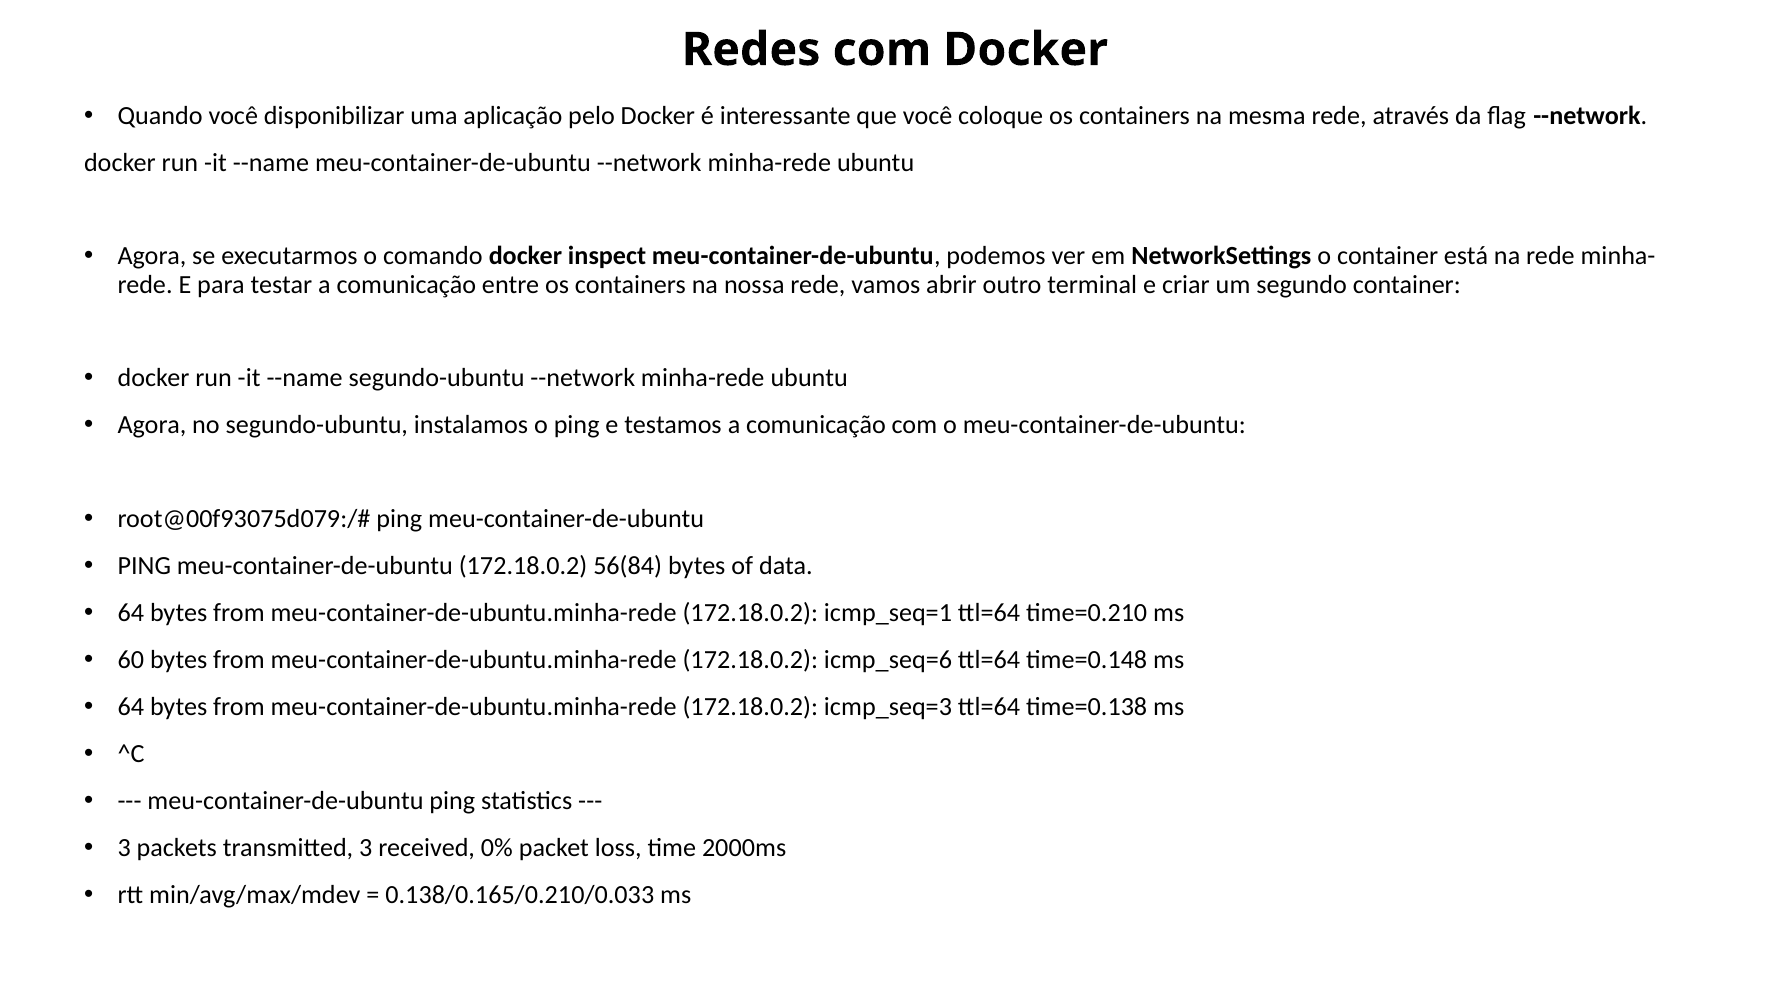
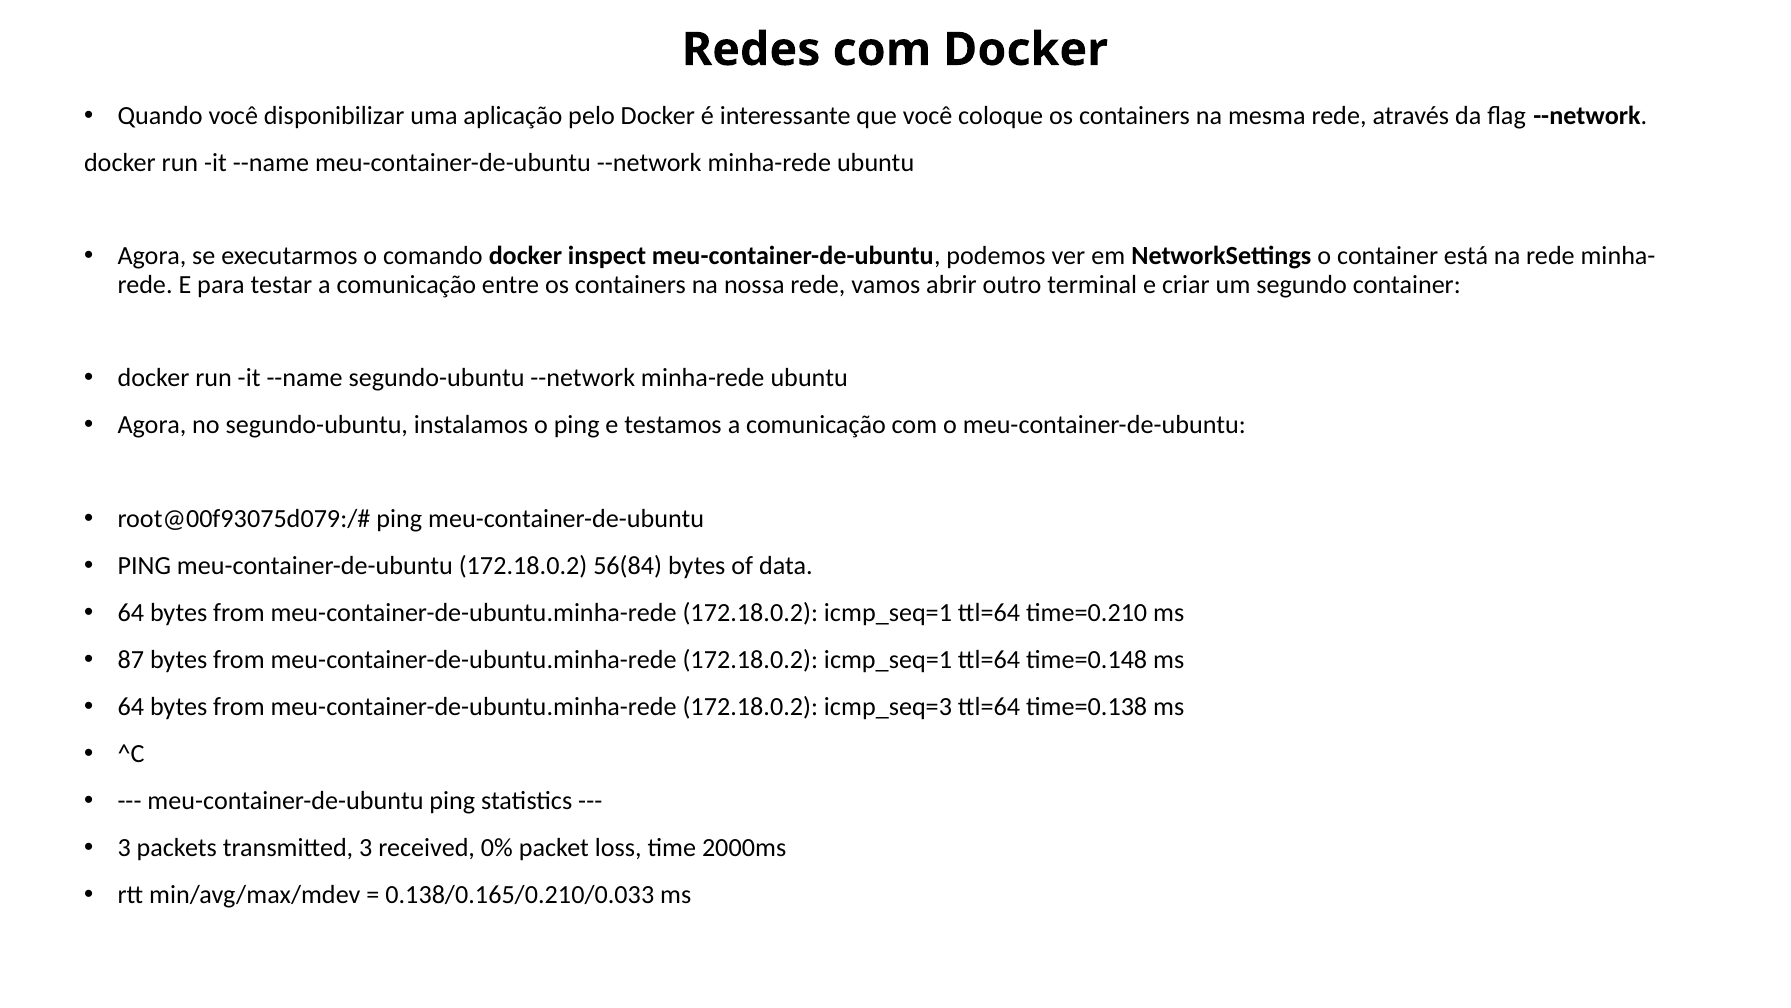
60: 60 -> 87
icmp_seq=6 at (888, 659): icmp_seq=6 -> icmp_seq=1
